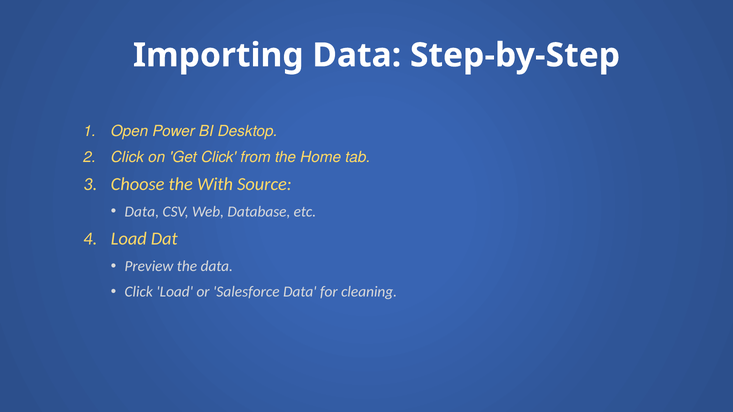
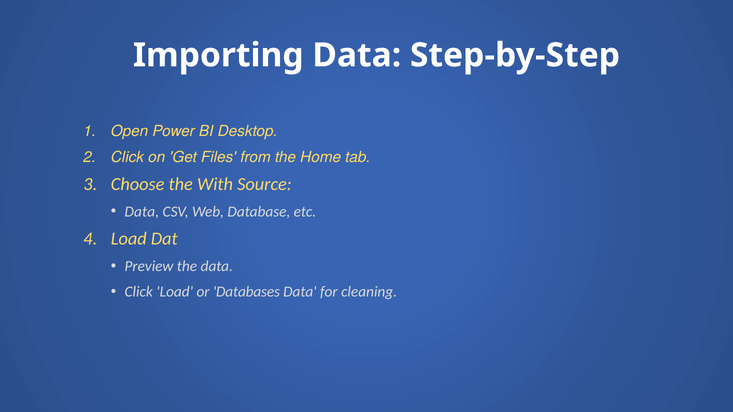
Get Click: Click -> Files
Salesforce: Salesforce -> Databases
